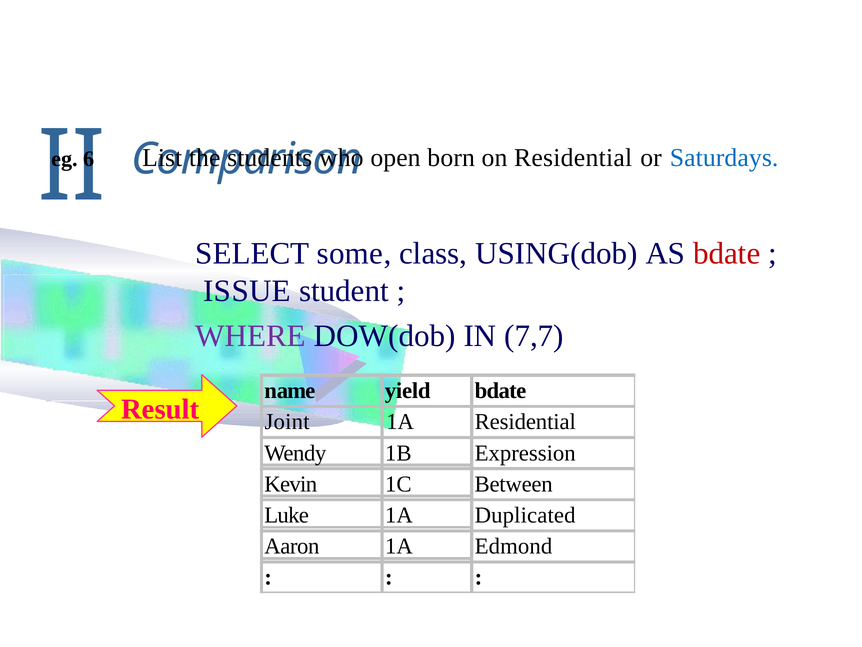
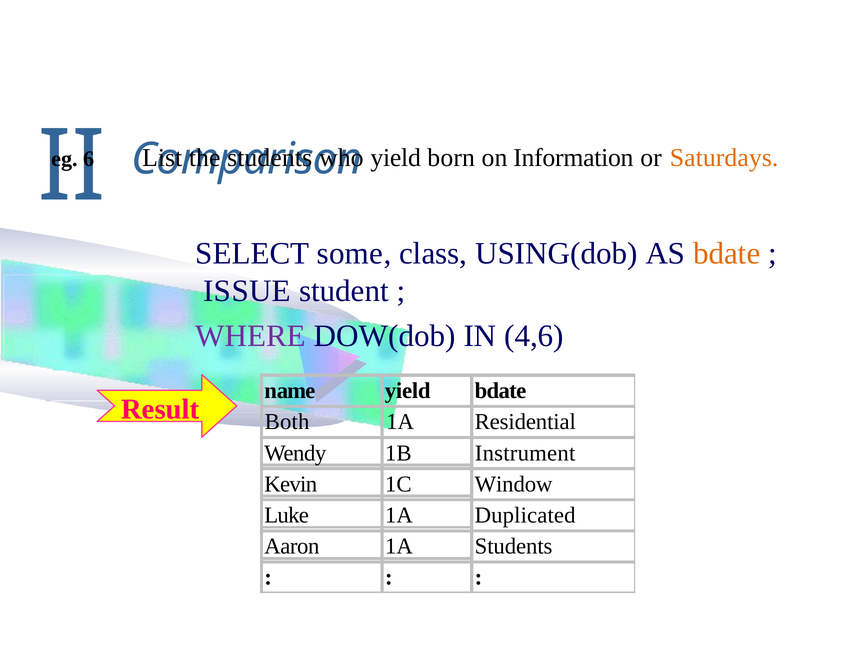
open at (395, 157): open -> yield
on Residential: Residential -> Information
Saturdays colour: blue -> orange
bdate at (727, 253) colour: red -> orange
7,7: 7,7 -> 4,6
Joint: Joint -> Both
Expression: Expression -> Instrument
Between: Between -> Window
1A Edmond: Edmond -> Students
